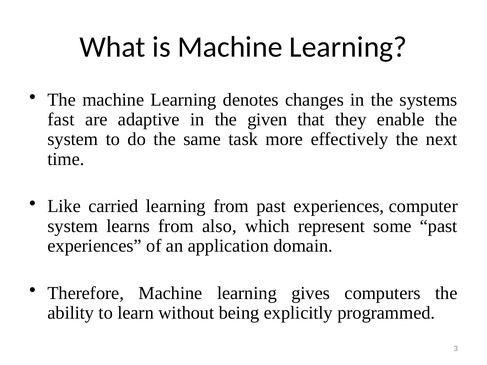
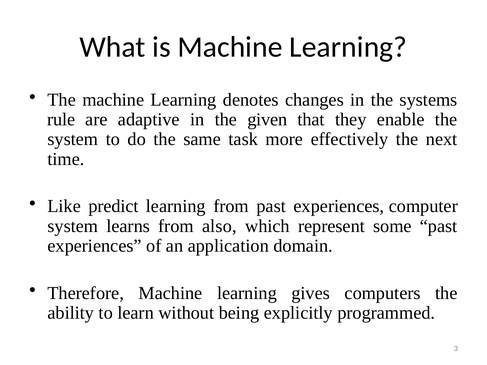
fast: fast -> rule
carried: carried -> predict
